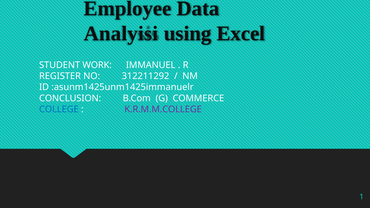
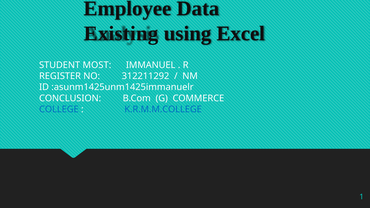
Analyisi: Analyisi -> Existing
WORK: WORK -> MOST
K.R.M.M.COLLEGE colour: purple -> blue
